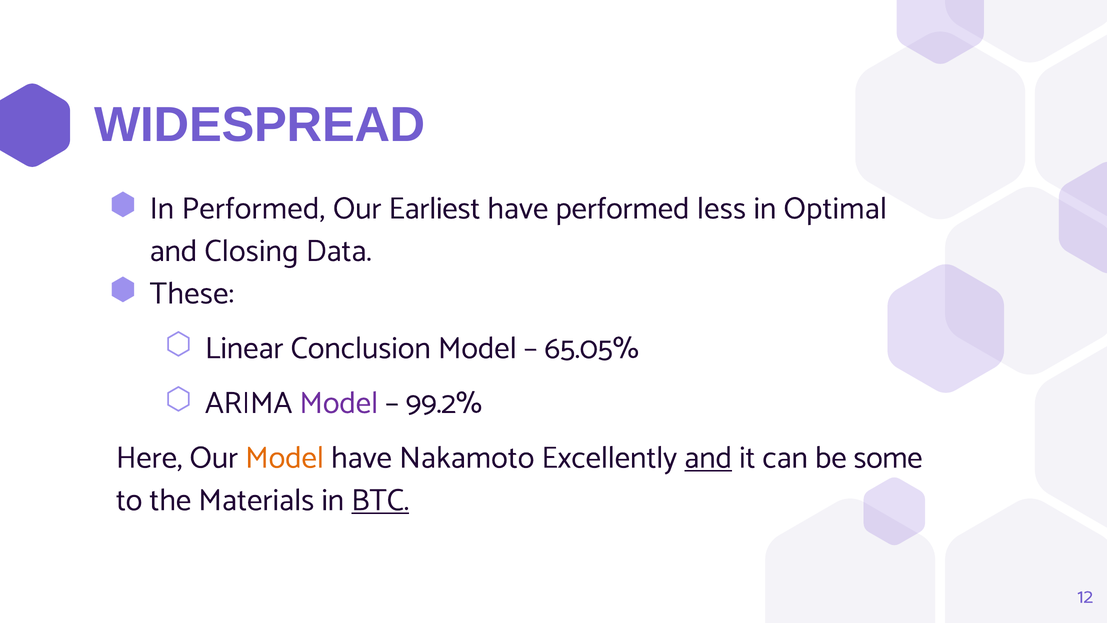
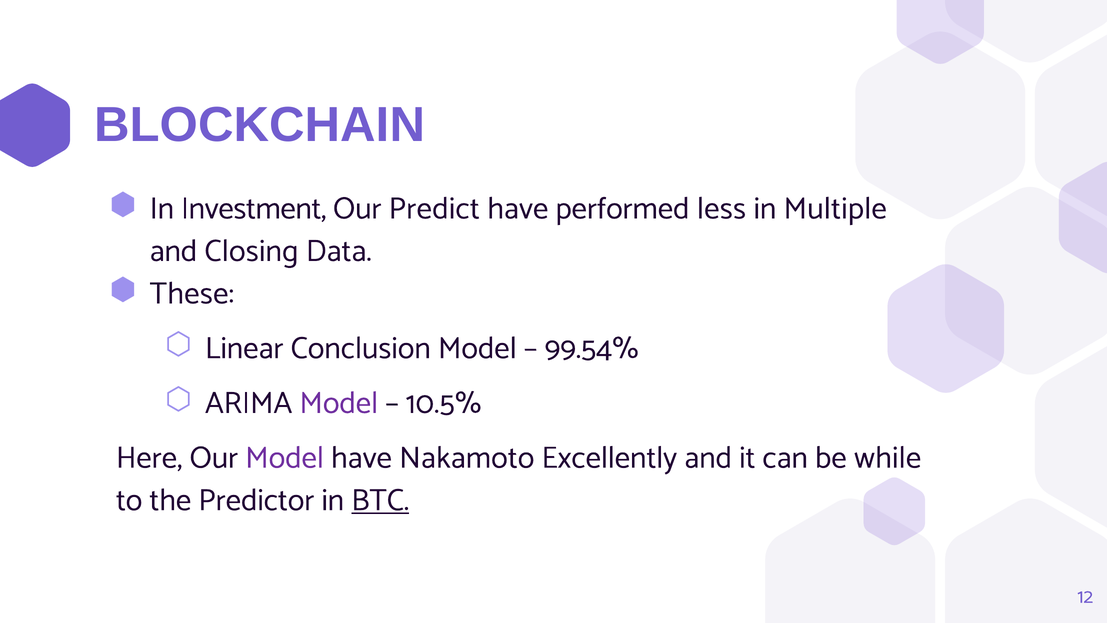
WIDESPREAD: WIDESPREAD -> BLOCKCHAIN
In Performed: Performed -> Investment
Earliest: Earliest -> Predict
Optimal: Optimal -> Multiple
65.05%: 65.05% -> 99.54%
99.2%: 99.2% -> 10.5%
Model at (285, 457) colour: orange -> purple
and at (708, 457) underline: present -> none
some: some -> while
Materials: Materials -> Predictor
